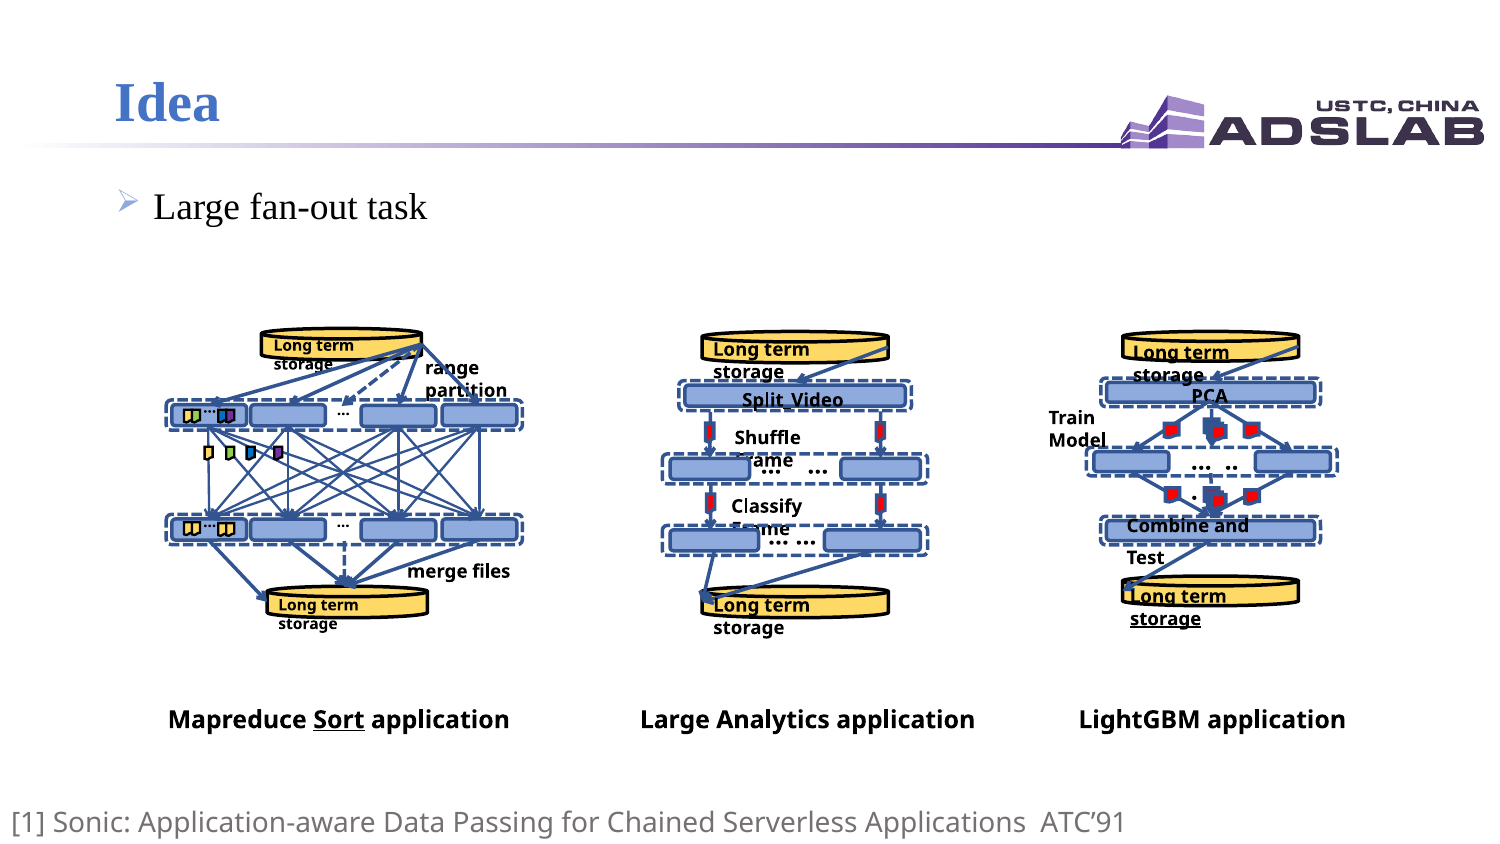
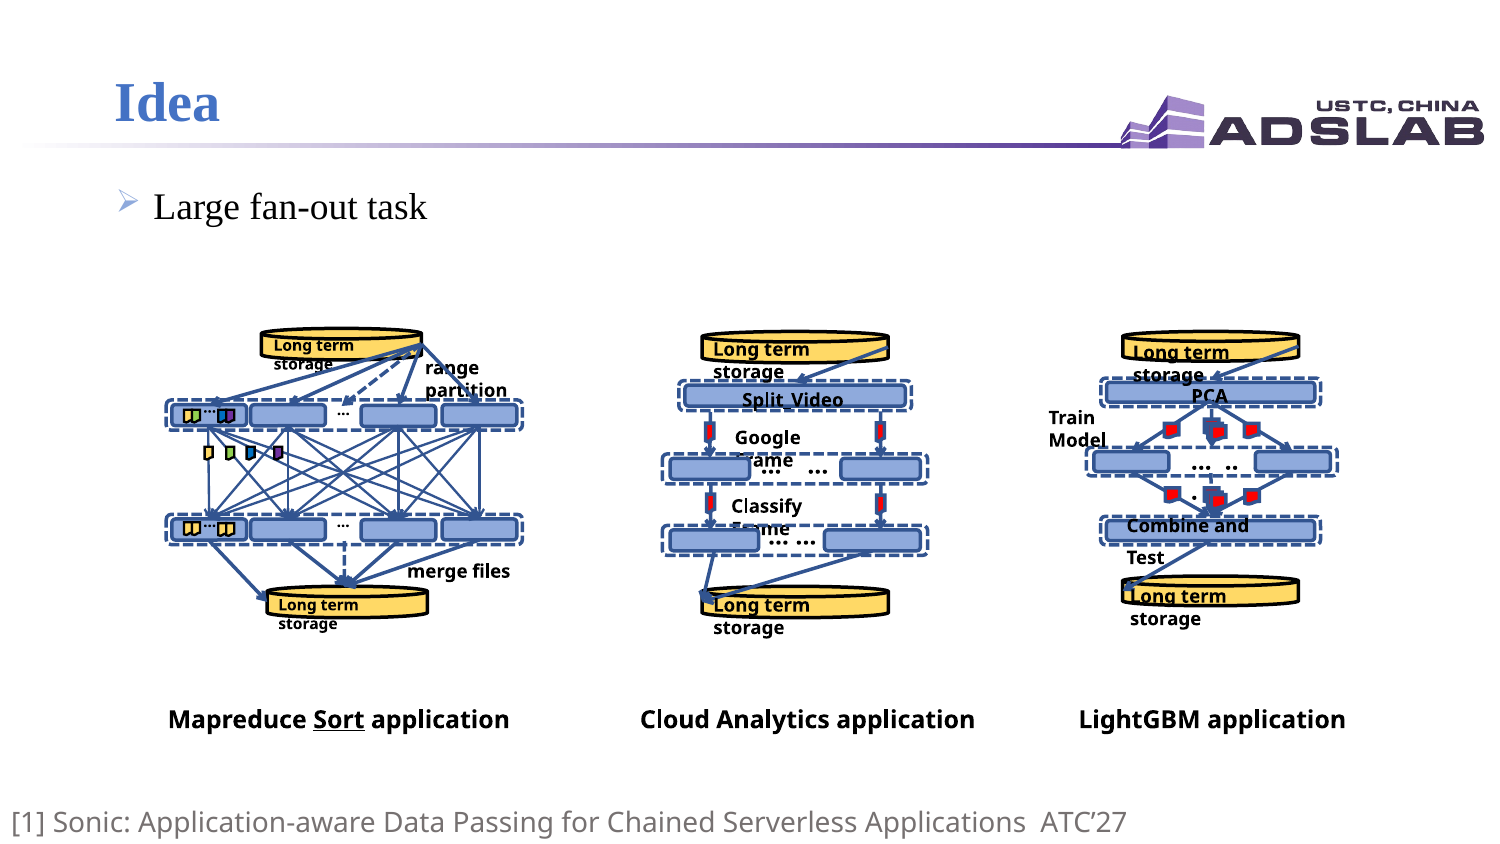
Shuffle: Shuffle -> Google
storage at (1166, 619) underline: present -> none
Large at (675, 720): Large -> Cloud
ATC’91: ATC’91 -> ATC’27
